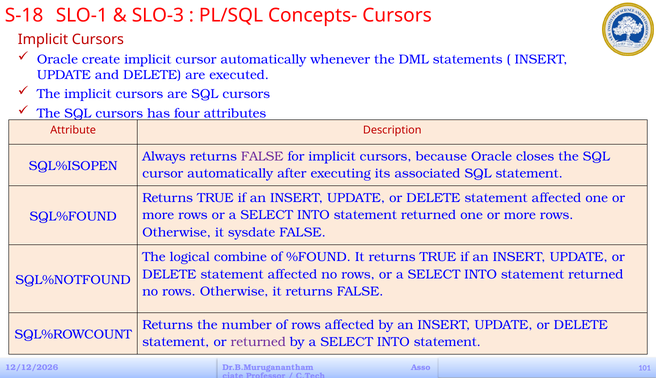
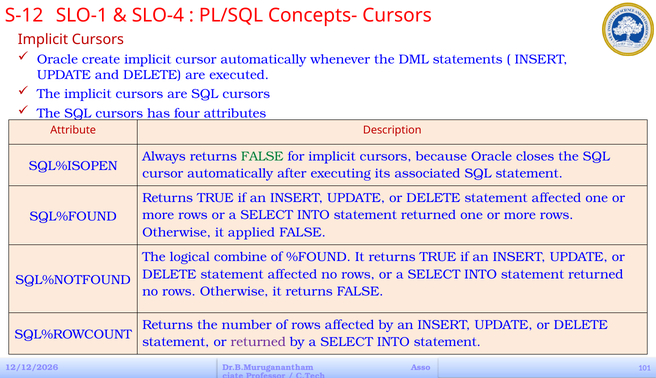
S-18: S-18 -> S-12
SLO-3: SLO-3 -> SLO-4
FALSE at (262, 156) colour: purple -> green
sysdate: sysdate -> applied
